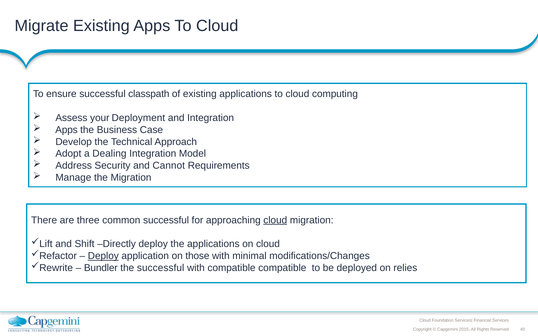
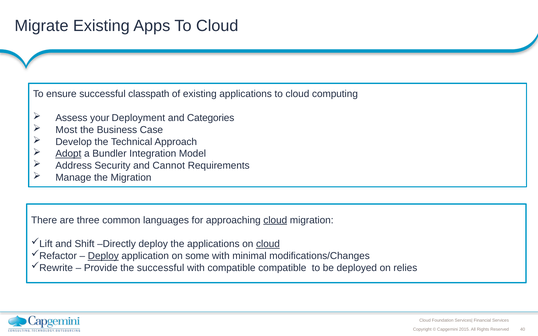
and Integration: Integration -> Categories
Apps at (66, 130): Apps -> Most
Adopt underline: none -> present
Dealing: Dealing -> Bundler
common successful: successful -> languages
cloud at (268, 244) underline: none -> present
those: those -> some
Bundler: Bundler -> Provide
